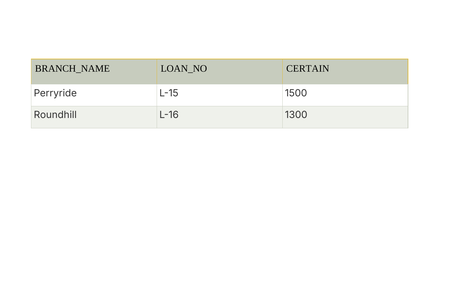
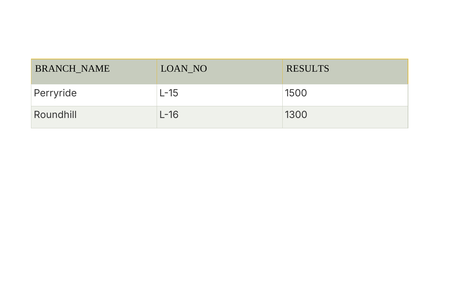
CERTAIN: CERTAIN -> RESULTS
